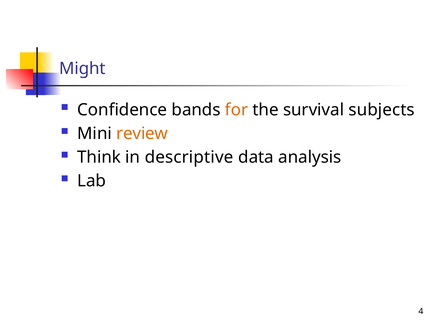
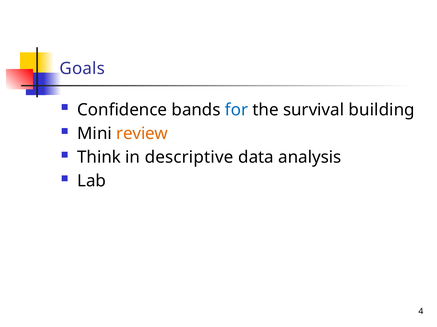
Might: Might -> Goals
for colour: orange -> blue
subjects: subjects -> building
